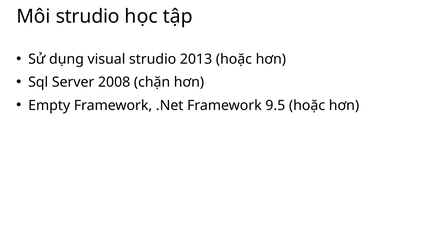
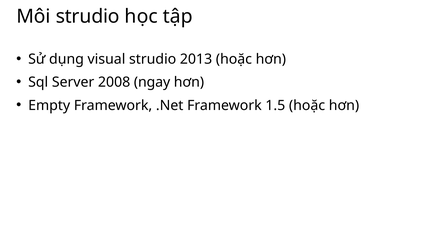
chặn: chặn -> ngay
9.5: 9.5 -> 1.5
